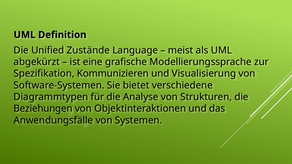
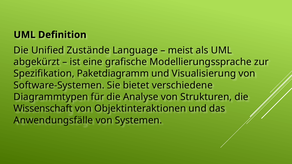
Kommunizieren: Kommunizieren -> Paketdiagramm
Beziehungen: Beziehungen -> Wissenschaft
